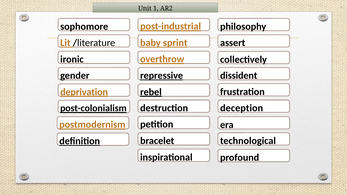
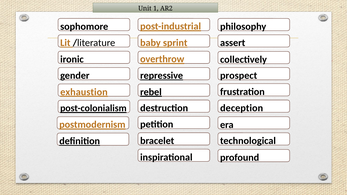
dissident: dissident -> prospect
deprivation: deprivation -> exhaustion
